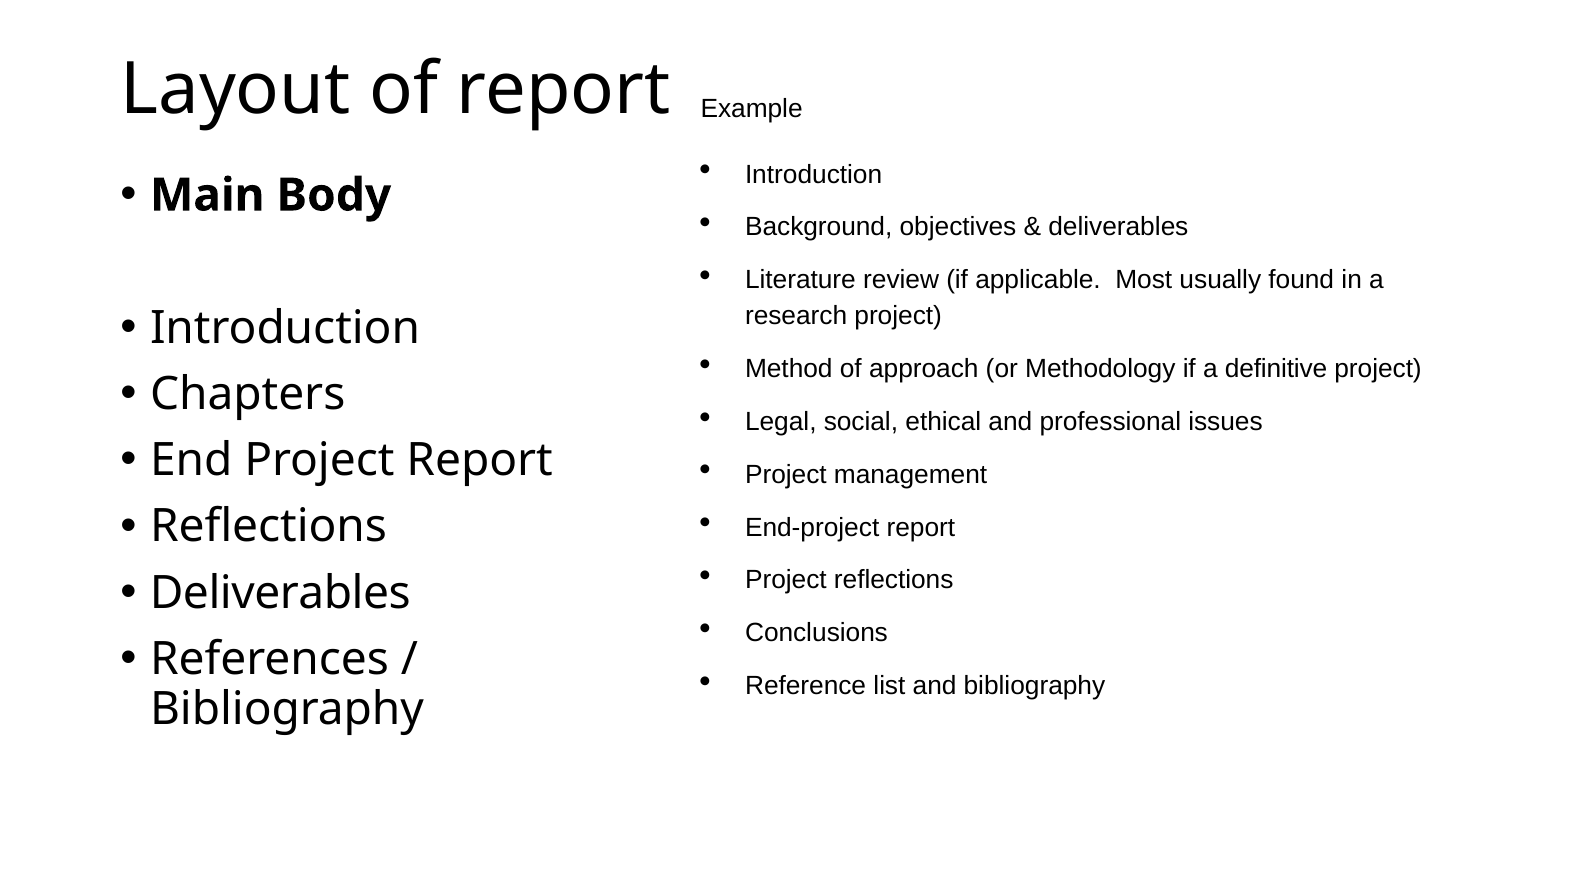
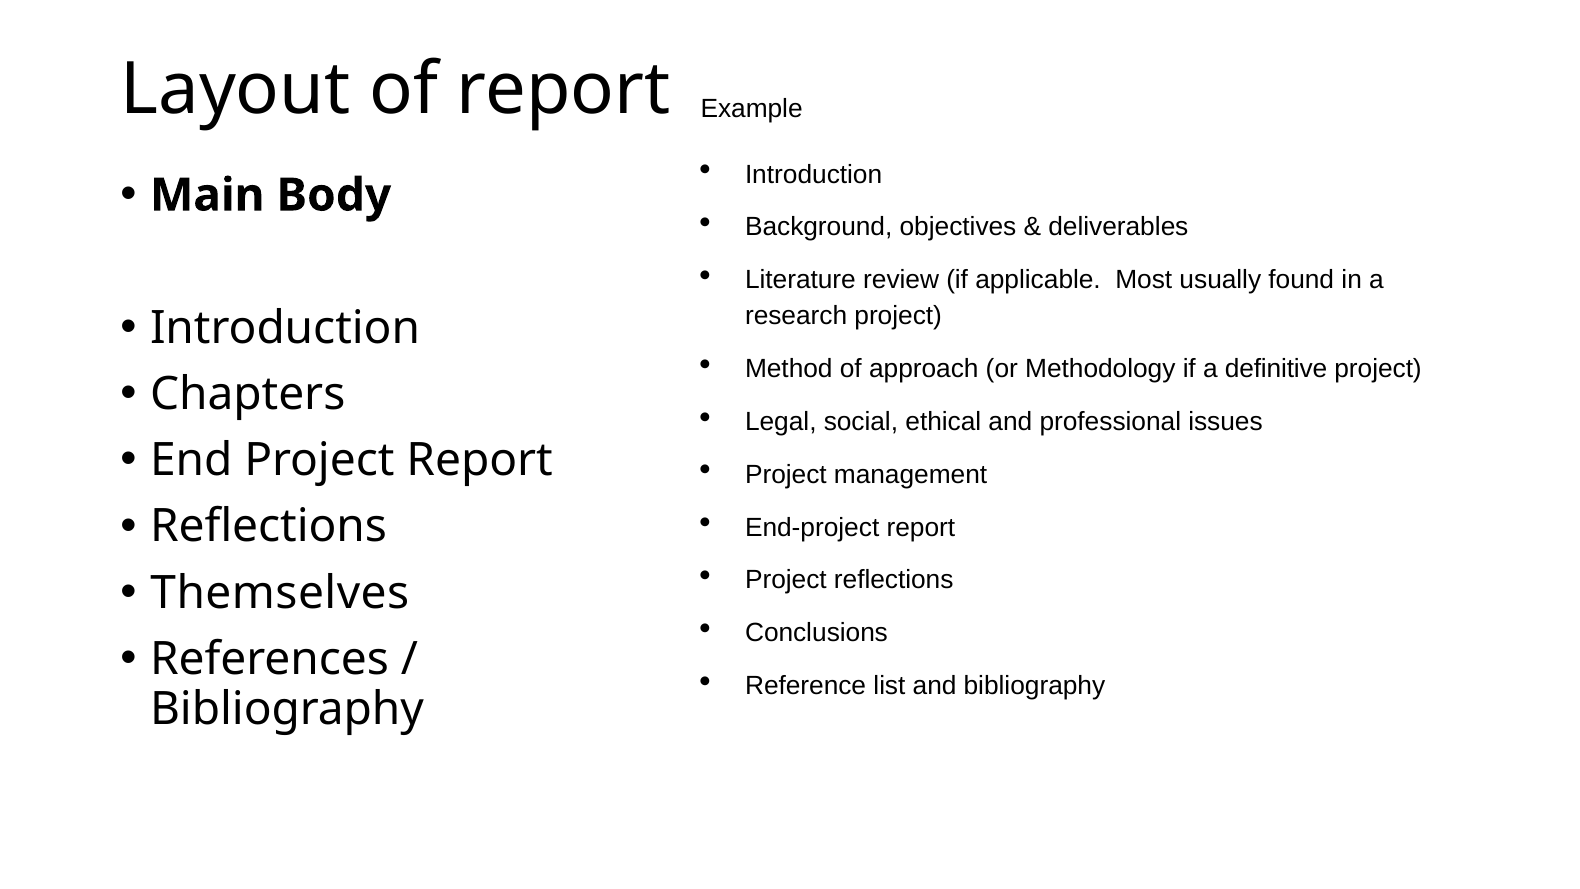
Deliverables at (280, 593): Deliverables -> Themselves
